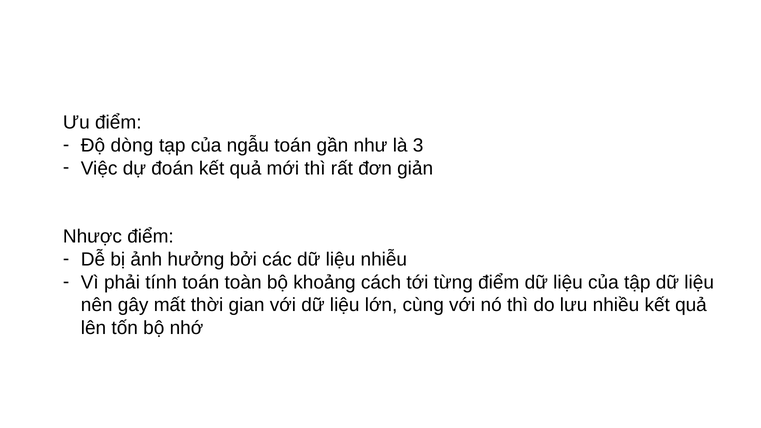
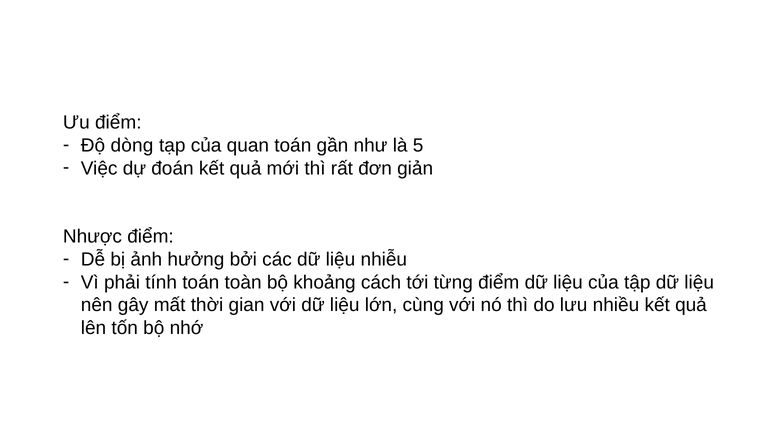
ngẫu: ngẫu -> quan
3: 3 -> 5
